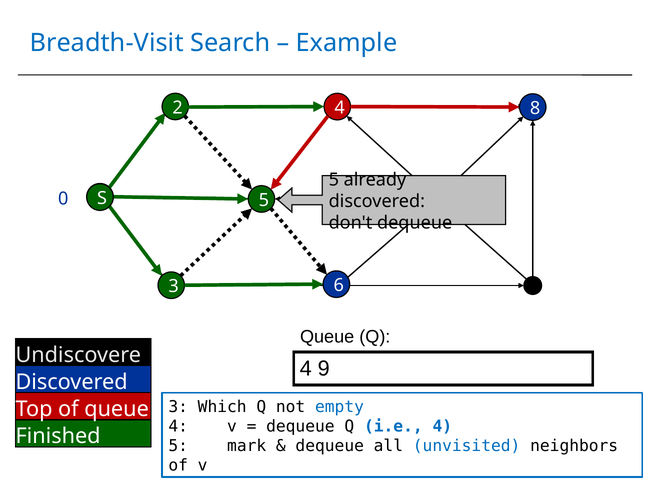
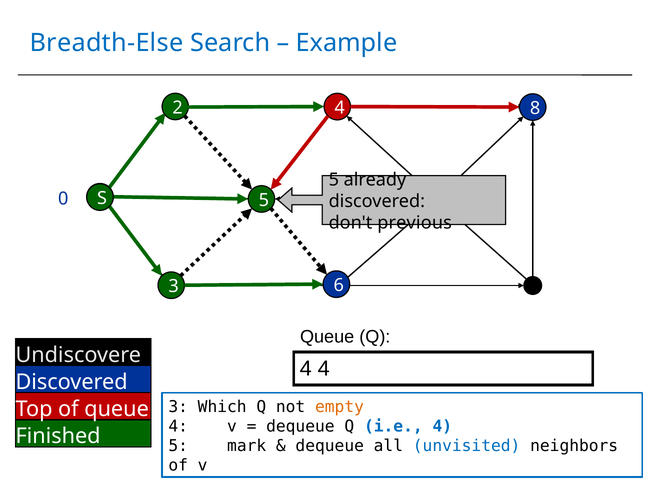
Breadth-Visit: Breadth-Visit -> Breadth-Else
don't dequeue: dequeue -> previous
4 9: 9 -> 4
empty colour: blue -> orange
